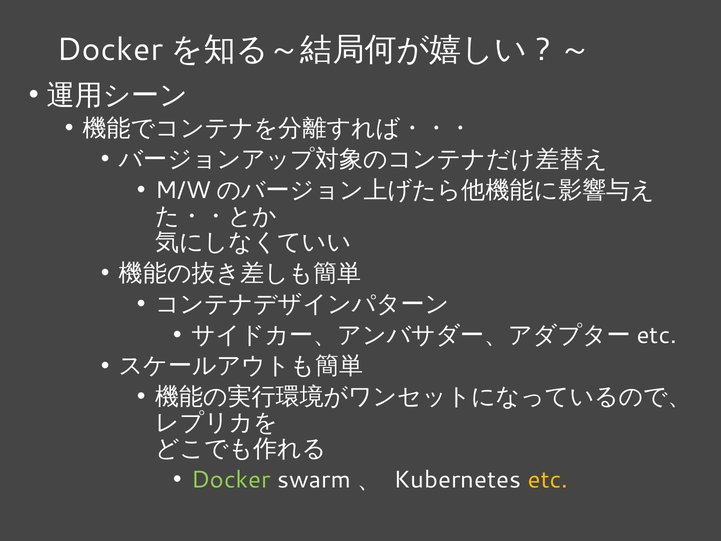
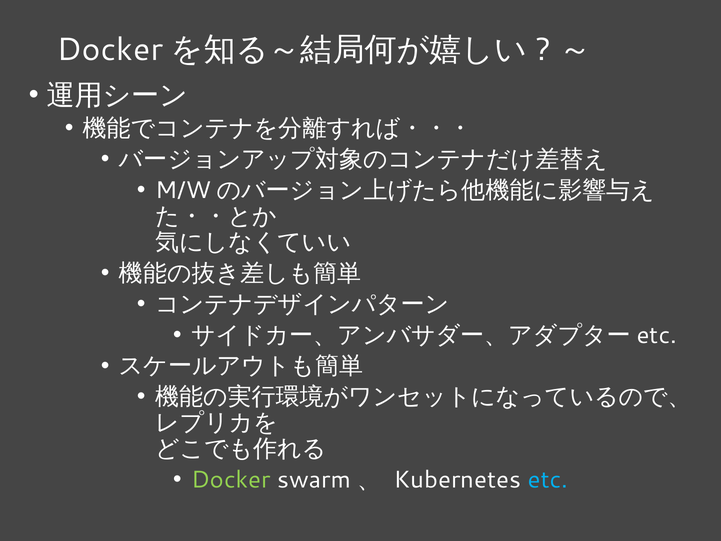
etc colour: yellow -> light blue
